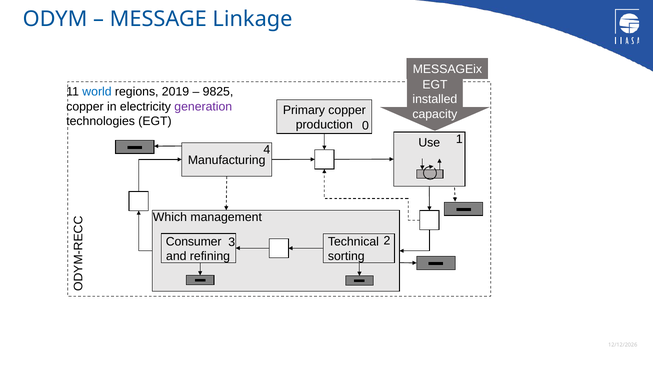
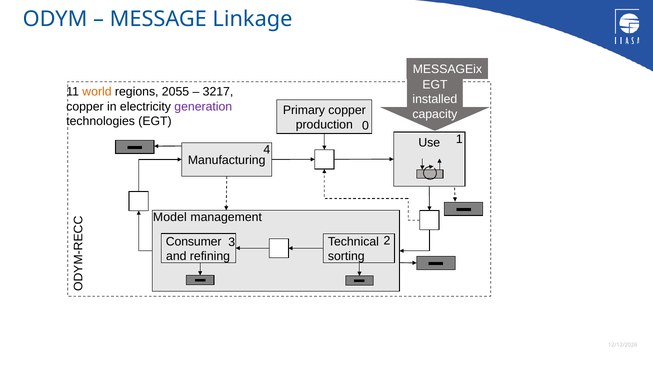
world colour: blue -> orange
2019: 2019 -> 2055
9825: 9825 -> 3217
Which: Which -> Model
